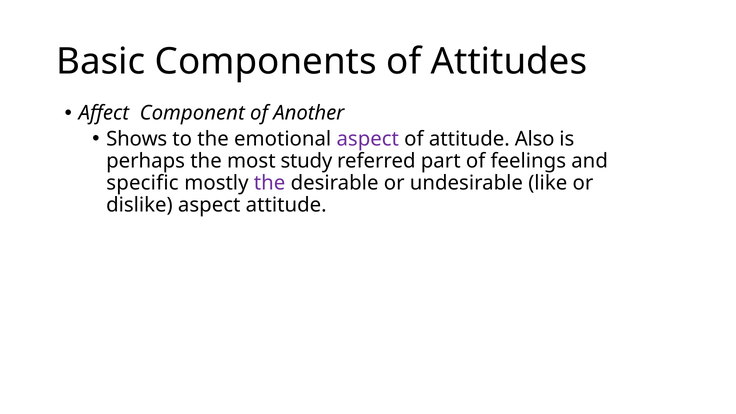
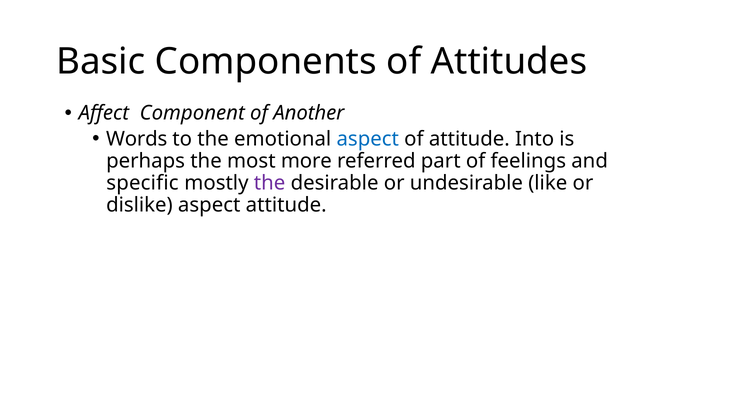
Shows: Shows -> Words
aspect at (368, 139) colour: purple -> blue
Also: Also -> Into
study: study -> more
